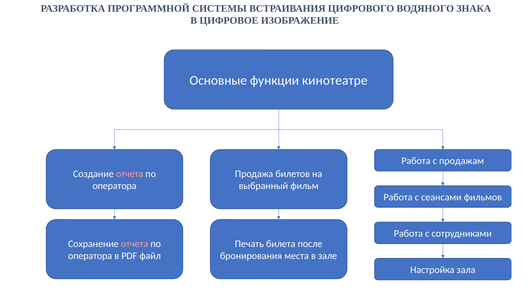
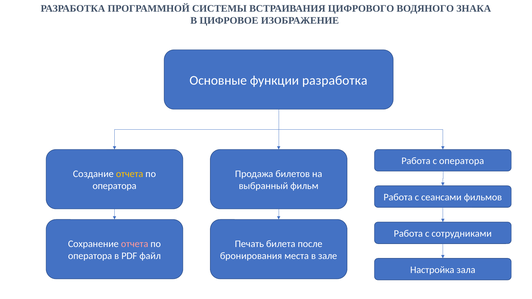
функции кинотеатре: кинотеатре -> разработка
с продажам: продажам -> оператора
отчета at (130, 174) colour: pink -> yellow
